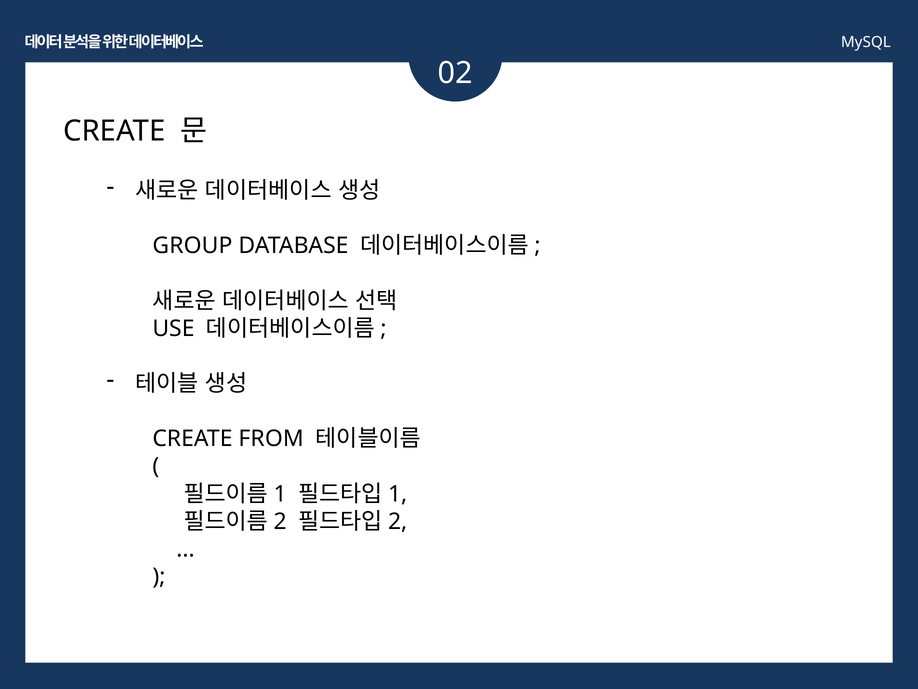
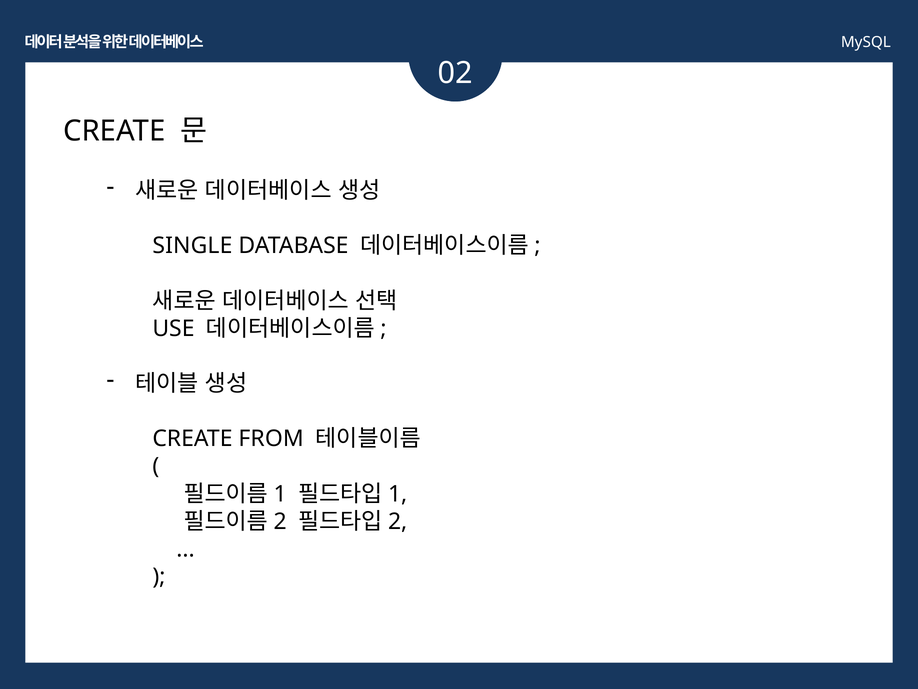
GROUP: GROUP -> SINGLE
